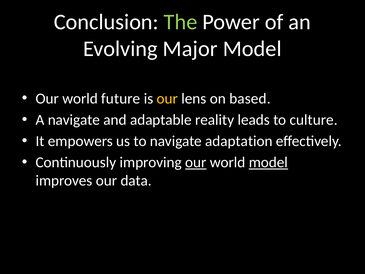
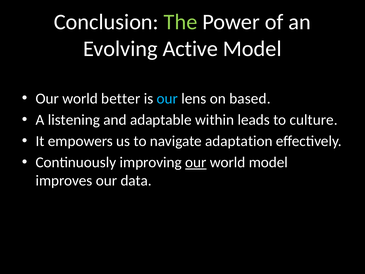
Major: Major -> Active
future: future -> better
our at (167, 98) colour: yellow -> light blue
A navigate: navigate -> listening
reality: reality -> within
model at (268, 162) underline: present -> none
